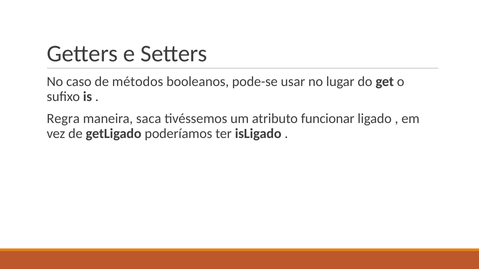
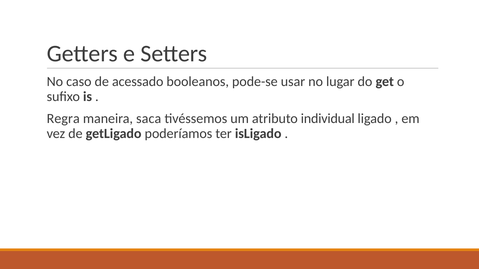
métodos: métodos -> acessado
funcionar: funcionar -> individual
